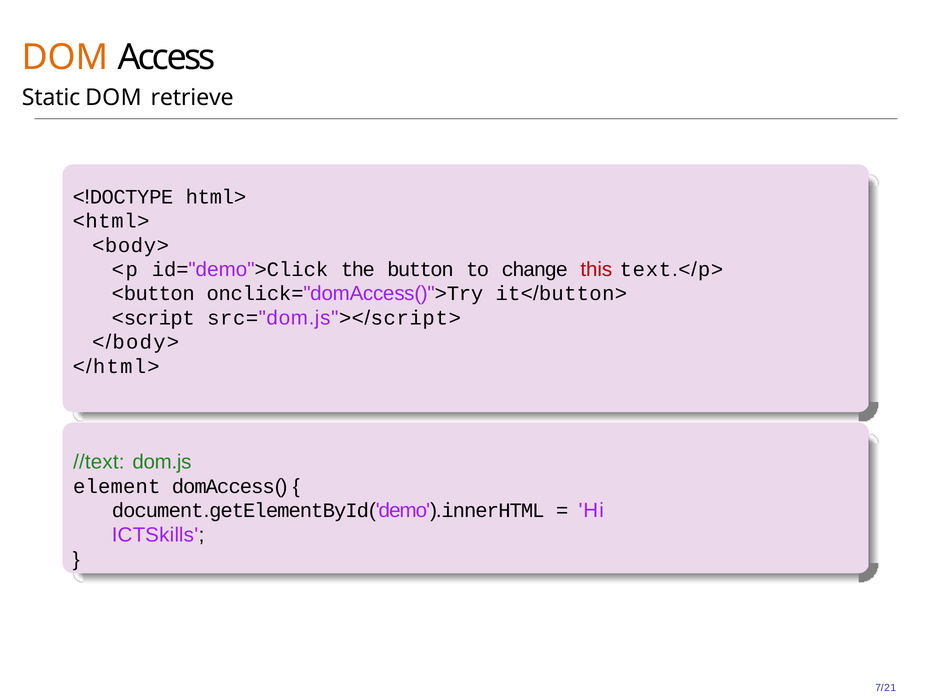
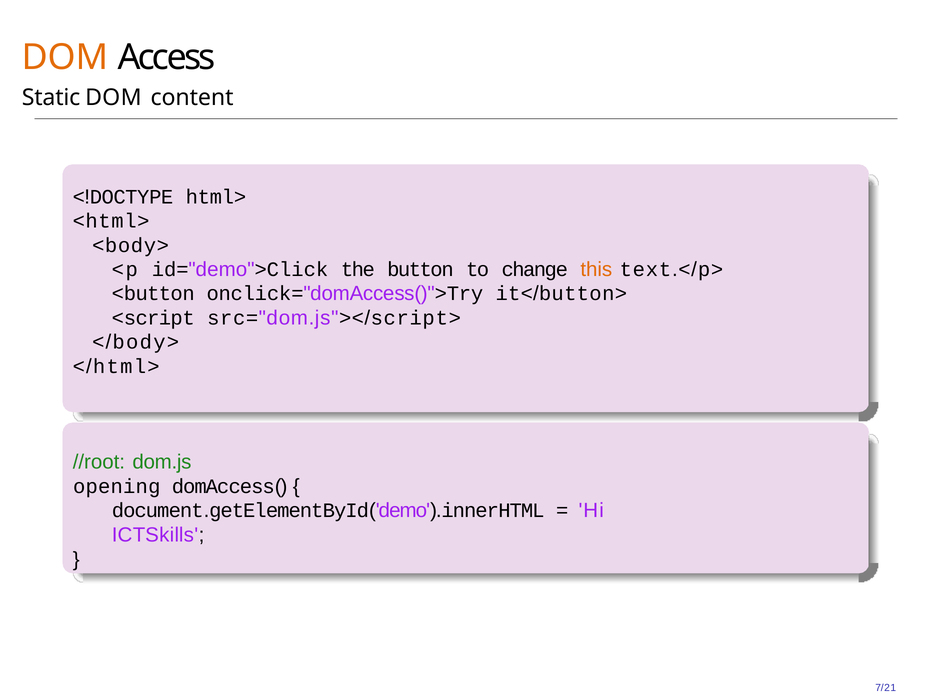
retrieve: retrieve -> content
this colour: red -> orange
//text: //text -> //root
element: element -> opening
